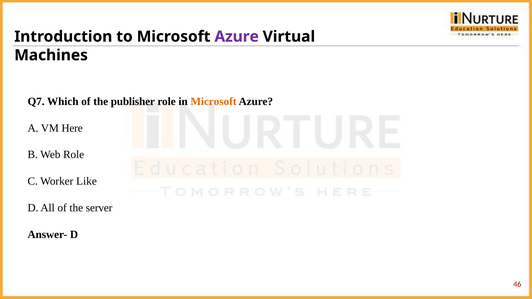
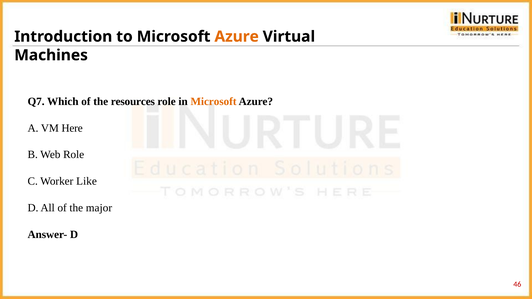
Azure at (237, 37) colour: purple -> orange
publisher: publisher -> resources
server: server -> major
